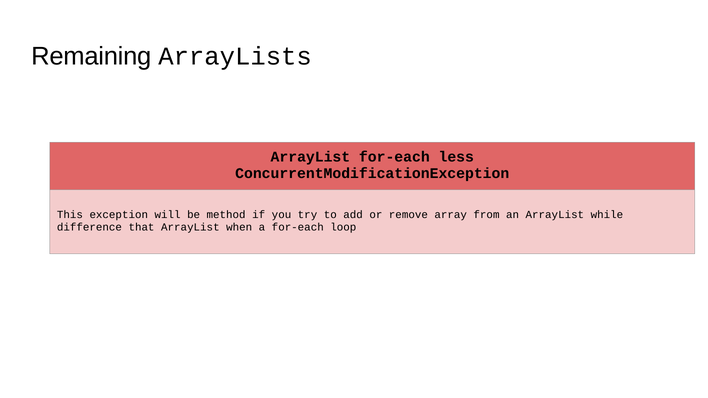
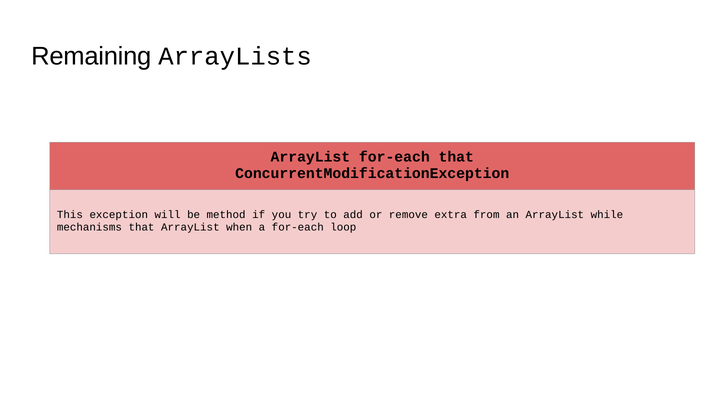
for-each less: less -> that
array: array -> extra
difference: difference -> mechanisms
